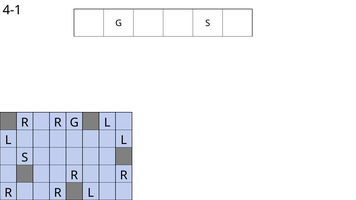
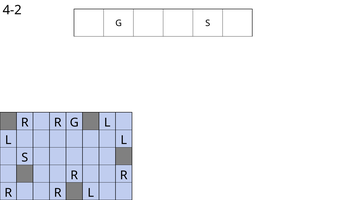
4-1: 4-1 -> 4-2
